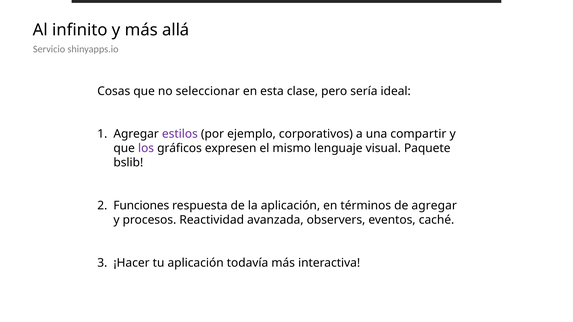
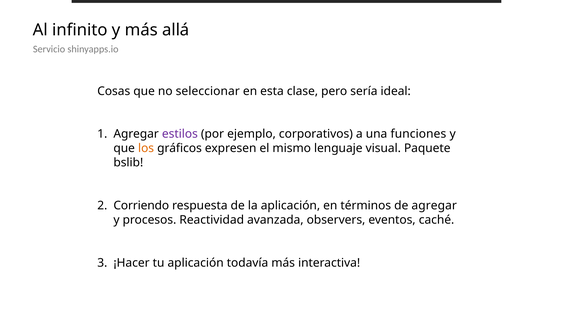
compartir: compartir -> funciones
los colour: purple -> orange
Funciones: Funciones -> Corriendo
